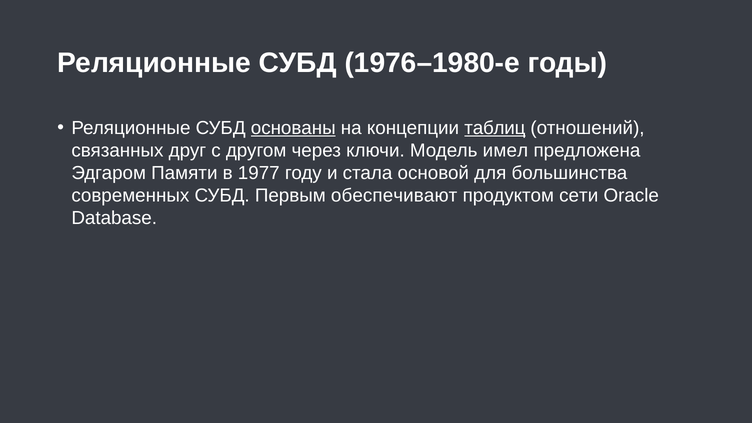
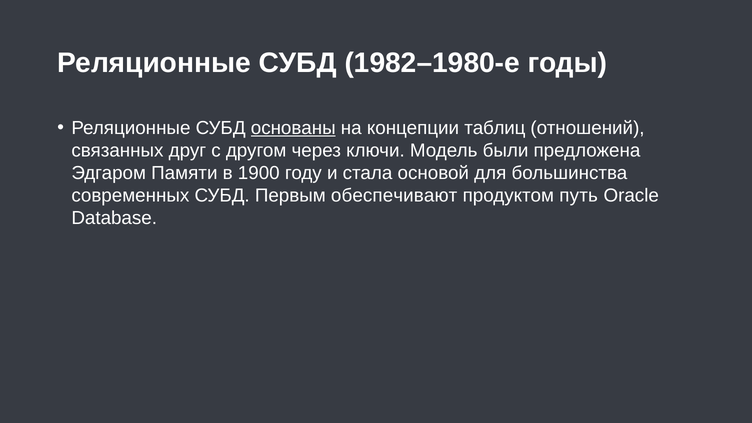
1976–1980-е: 1976–1980-е -> 1982–1980-е
таблиц underline: present -> none
имел: имел -> были
1977: 1977 -> 1900
сети: сети -> путь
